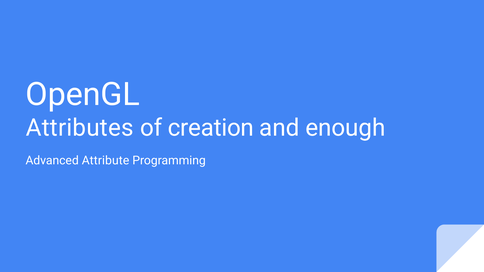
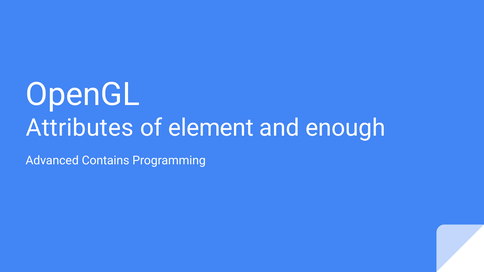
creation: creation -> element
Attribute: Attribute -> Contains
